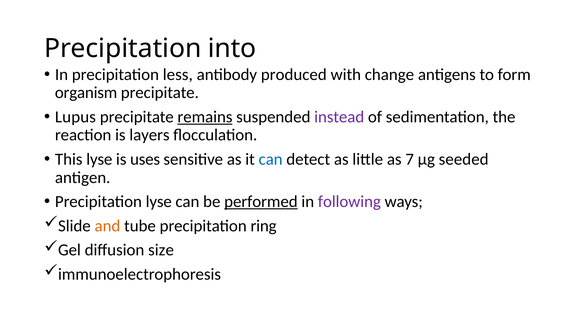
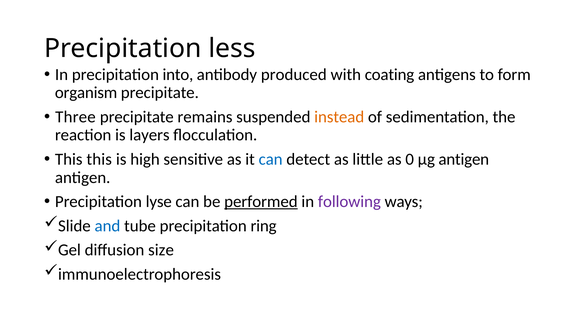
into: into -> less
less: less -> into
change: change -> coating
Lupus: Lupus -> Three
remains underline: present -> none
instead colour: purple -> orange
This lyse: lyse -> this
uses: uses -> high
7: 7 -> 0
µg seeded: seeded -> antigen
and colour: orange -> blue
